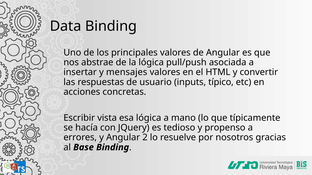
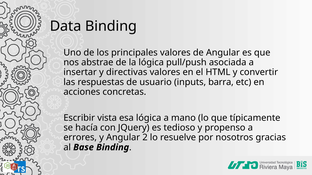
mensajes: mensajes -> directivas
típico: típico -> barra
